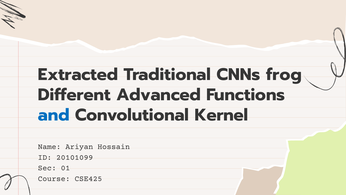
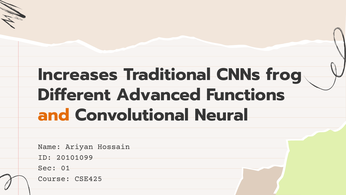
Extracted: Extracted -> Increases
and colour: blue -> orange
Kernel: Kernel -> Neural
